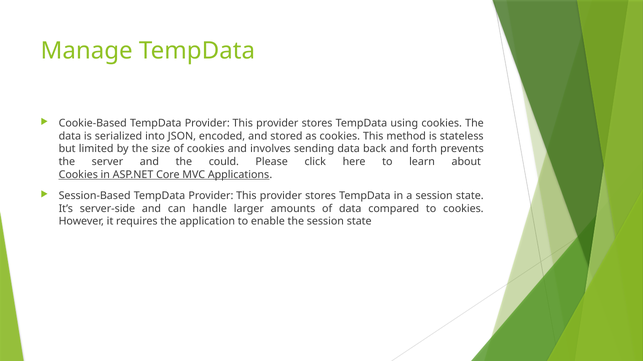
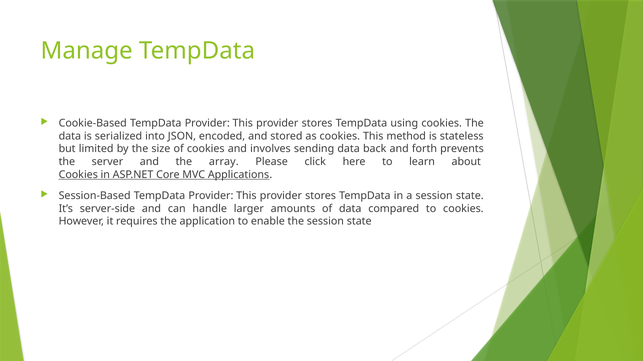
could: could -> array
